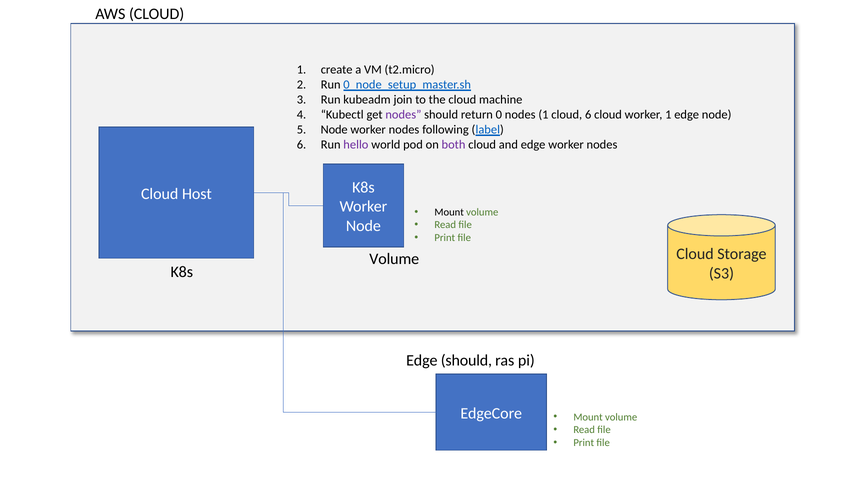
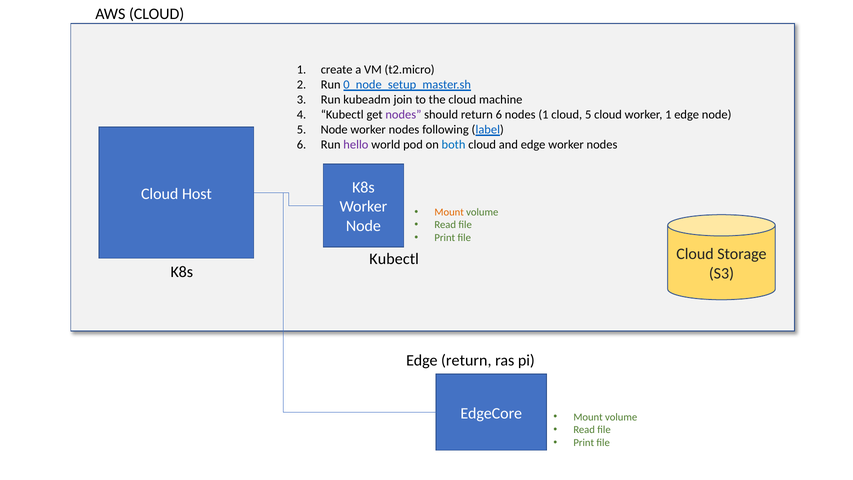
return 0: 0 -> 6
cloud 6: 6 -> 5
both colour: purple -> blue
Mount at (449, 212) colour: black -> orange
Volume at (394, 259): Volume -> Kubectl
Edge should: should -> return
